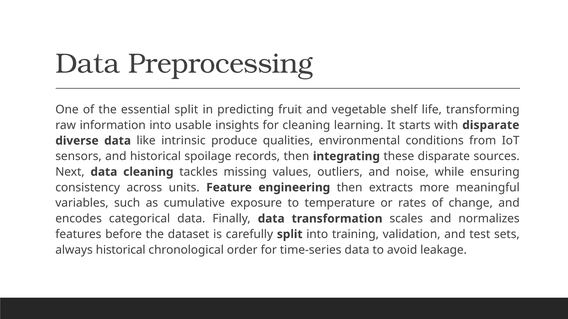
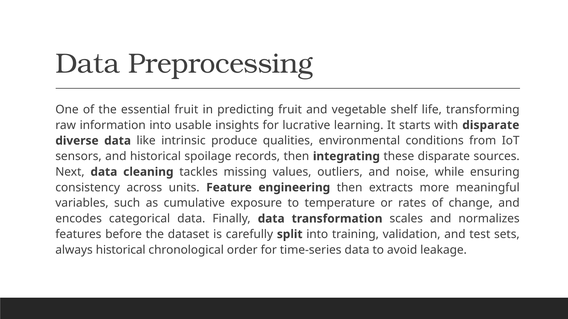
essential split: split -> fruit
for cleaning: cleaning -> lucrative
